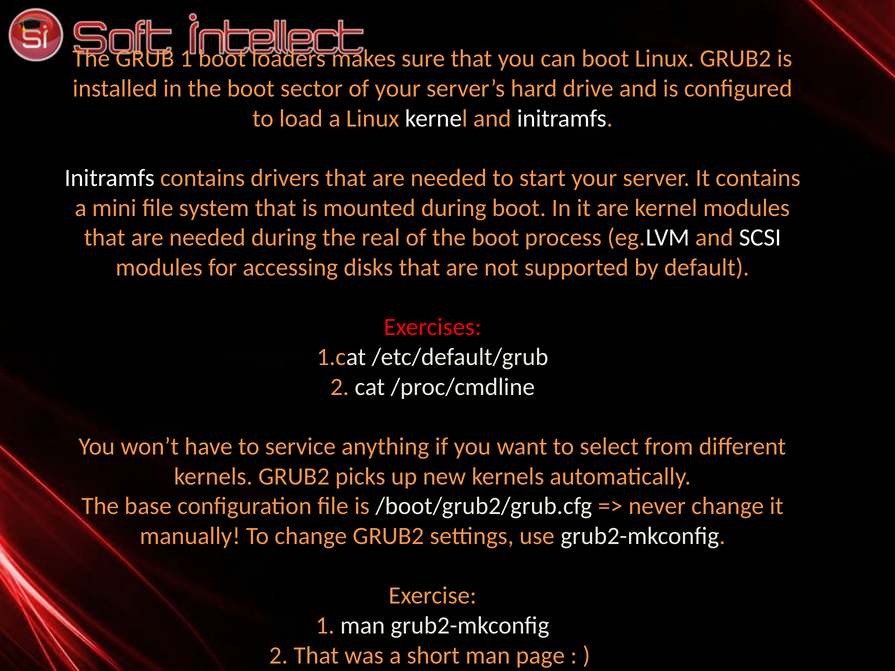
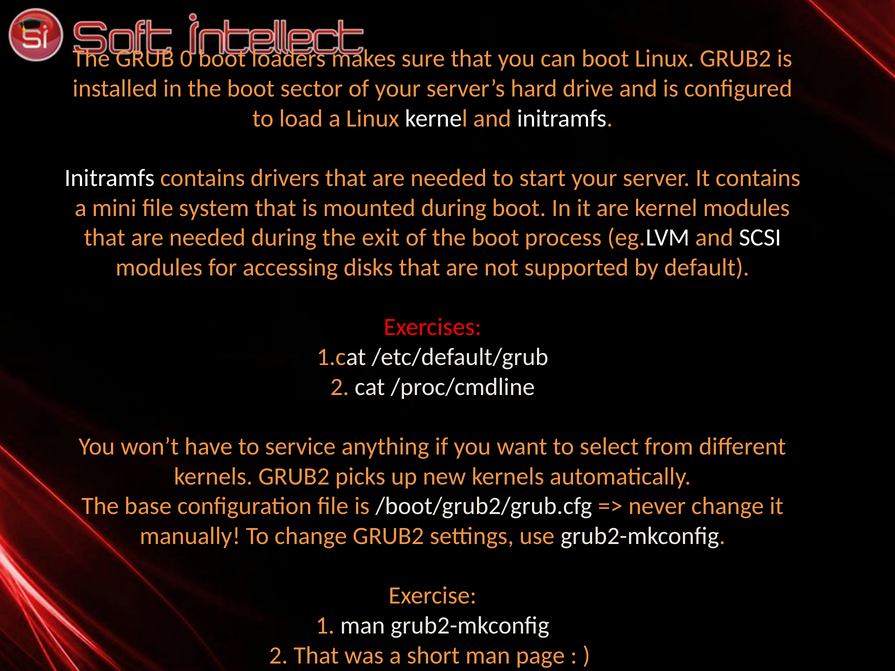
GRUB 1: 1 -> 0
real: real -> exit
